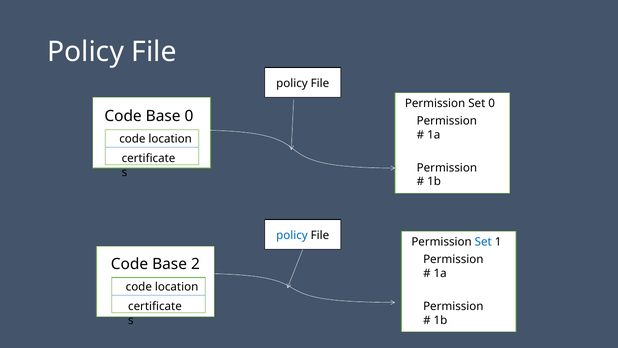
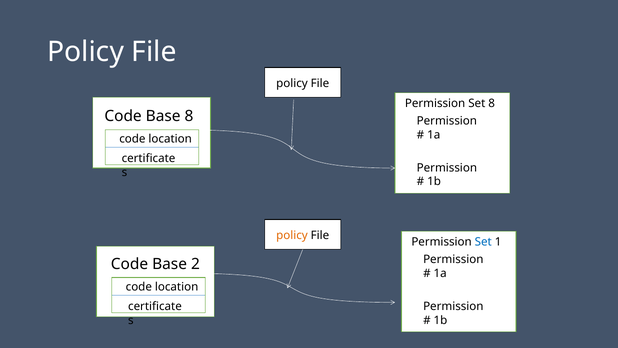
Set 0: 0 -> 8
Base 0: 0 -> 8
policy at (292, 235) colour: blue -> orange
